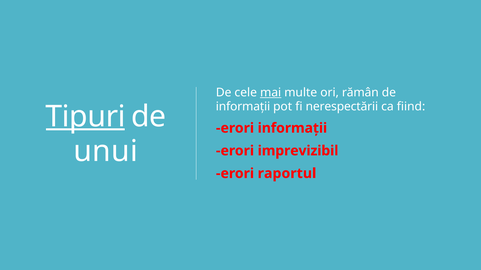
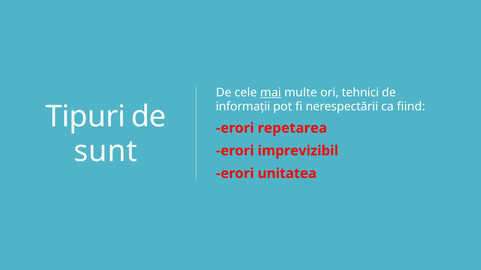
rămân: rămân -> tehnici
Tipuri underline: present -> none
erori informații: informații -> repetarea
unui: unui -> sunt
raportul: raportul -> unitatea
